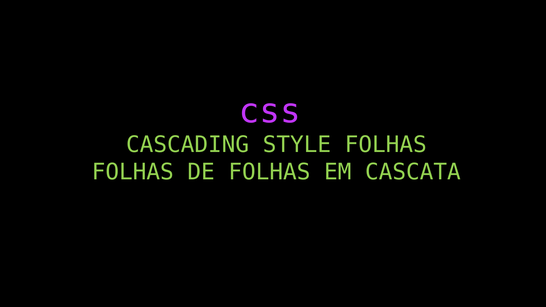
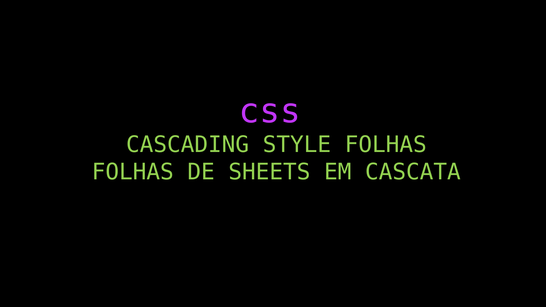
DE FOLHAS: FOLHAS -> SHEETS
